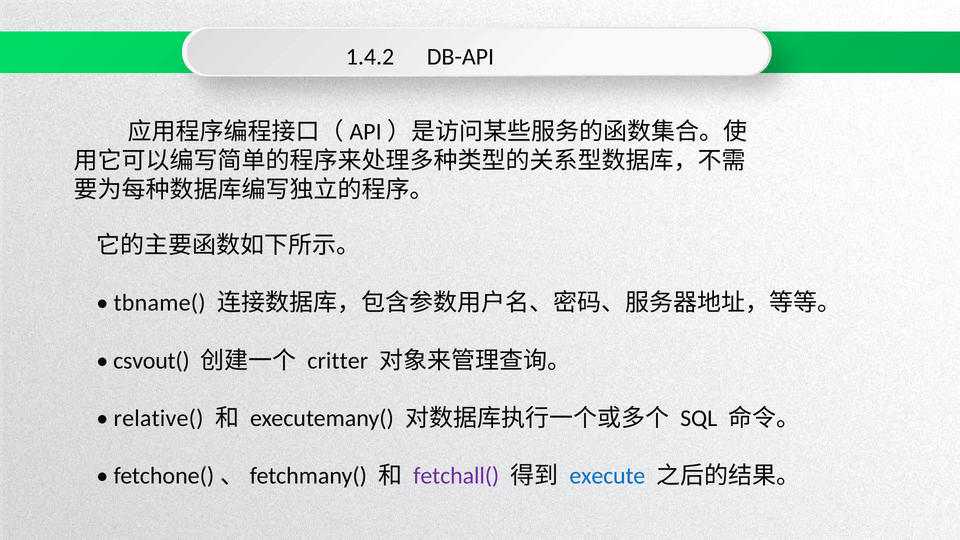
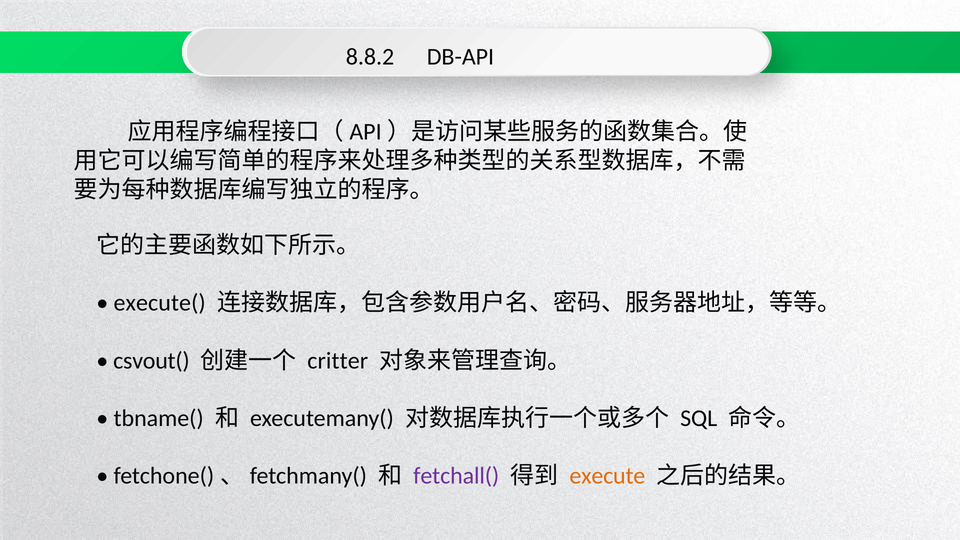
1.4.2: 1.4.2 -> 8.8.2
tbname(: tbname( -> execute(
relative(: relative( -> tbname(
execute colour: blue -> orange
